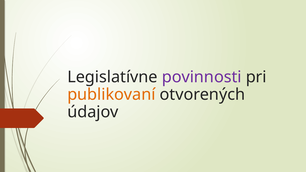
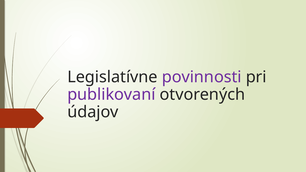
publikovaní colour: orange -> purple
